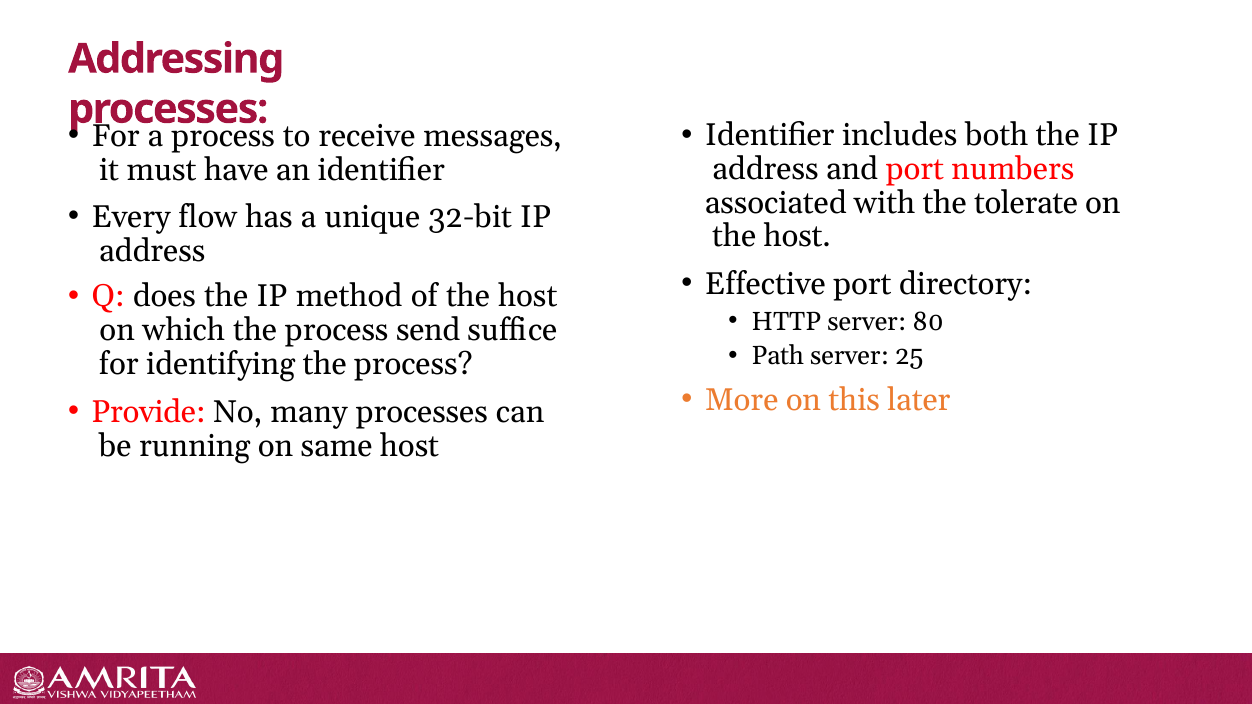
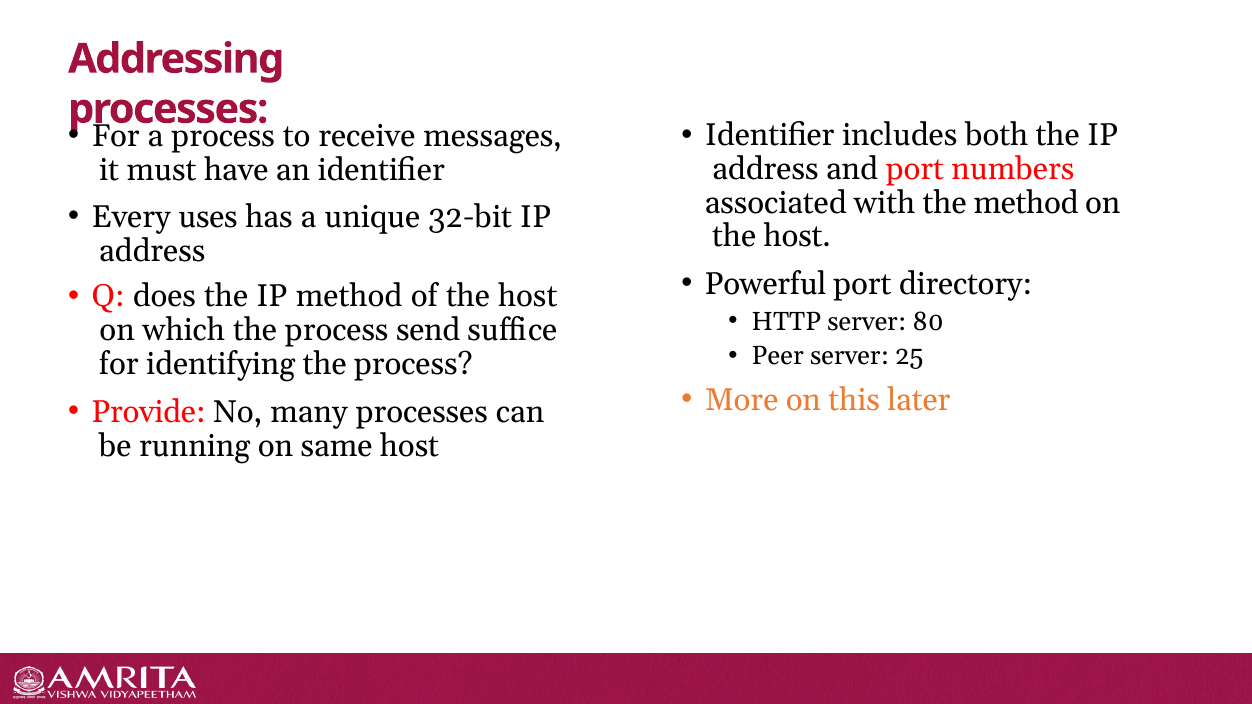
the tolerate: tolerate -> method
flow: flow -> uses
Effective: Effective -> Powerful
Path: Path -> Peer
